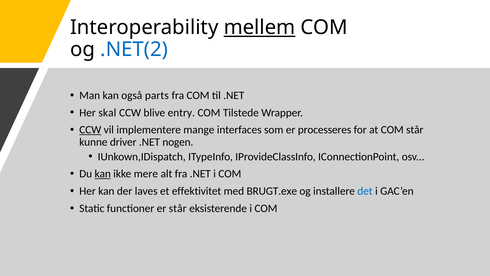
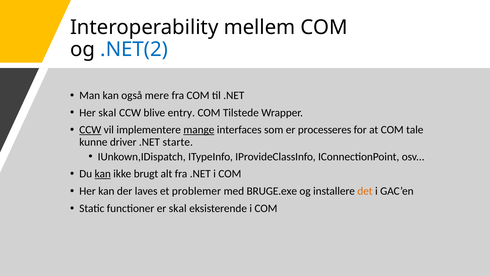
mellem underline: present -> none
parts: parts -> mere
mange underline: none -> present
COM står: står -> tale
nogen: nogen -> starte
mere: mere -> brugt
effektivitet: effektivitet -> problemer
BRUGT.exe: BRUGT.exe -> BRUGE.exe
det colour: blue -> orange
er står: står -> skal
